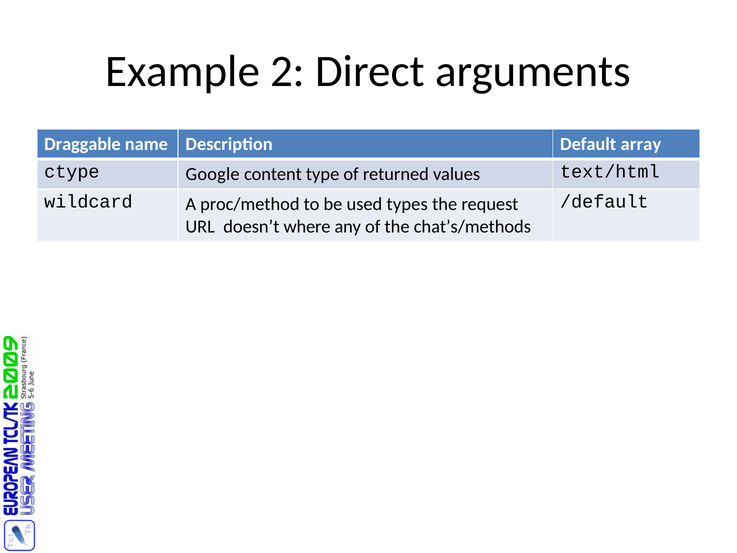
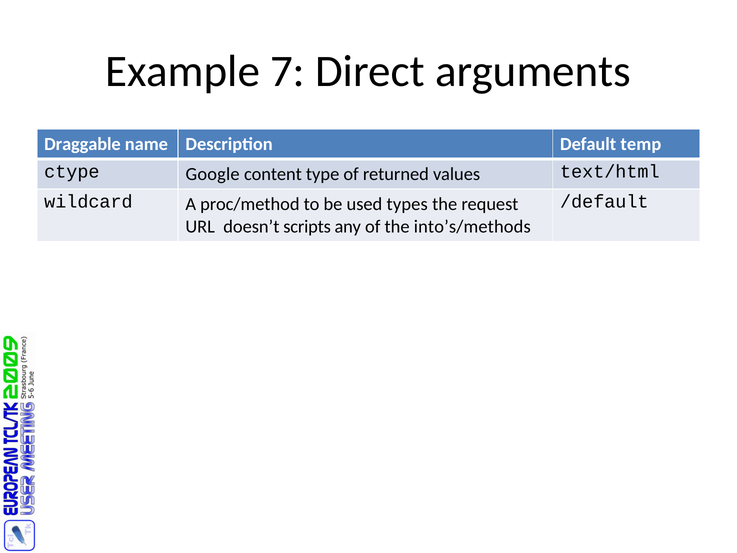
2: 2 -> 7
array: array -> temp
where: where -> scripts
chat’s/methods: chat’s/methods -> into’s/methods
